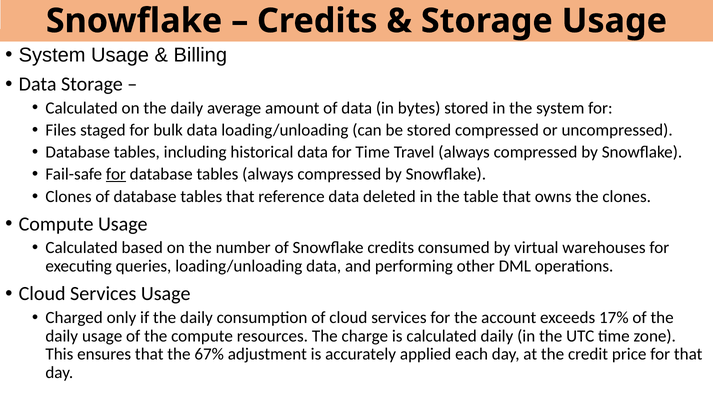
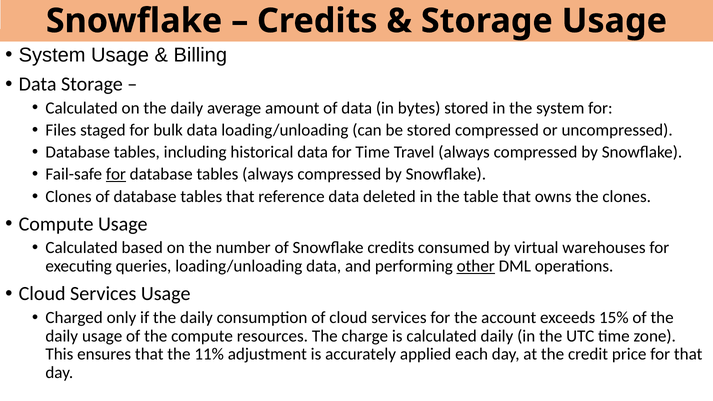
other underline: none -> present
17%: 17% -> 15%
67%: 67% -> 11%
